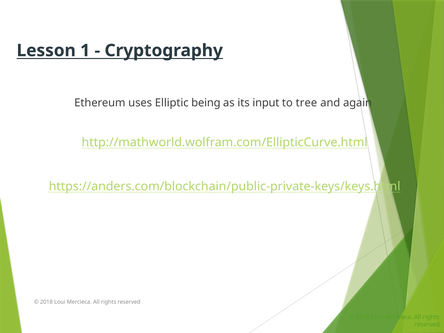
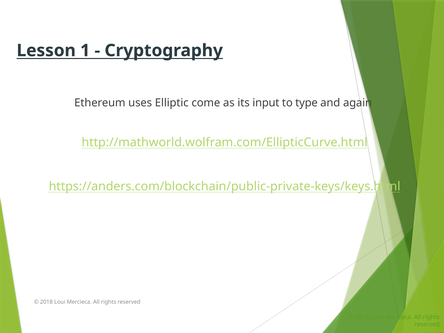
being: being -> come
tree: tree -> type
